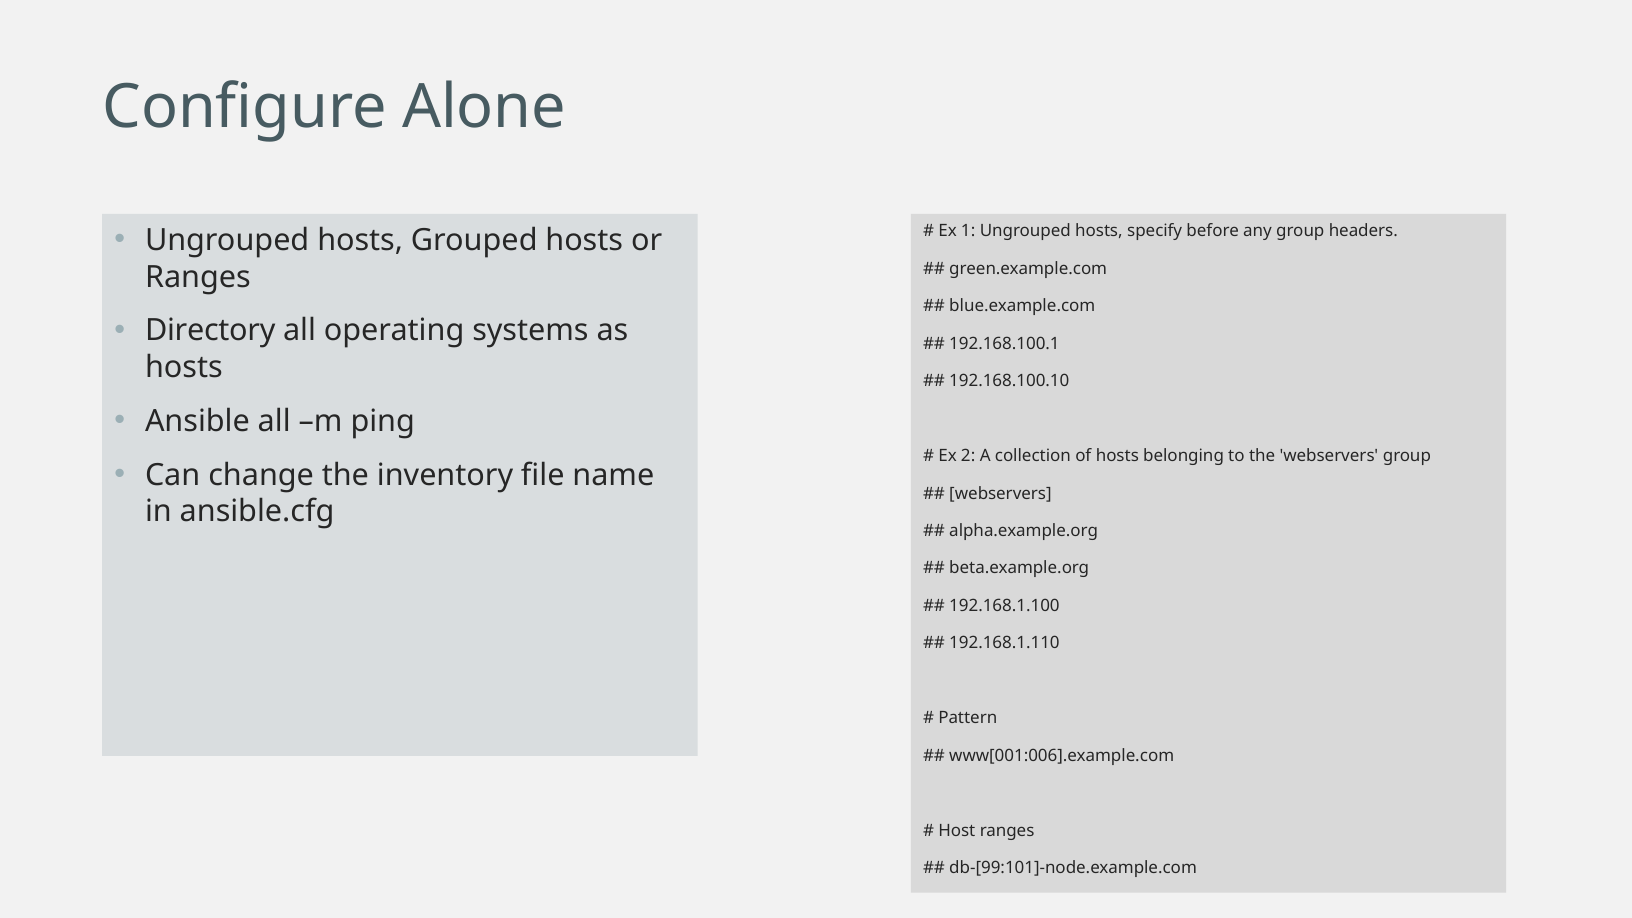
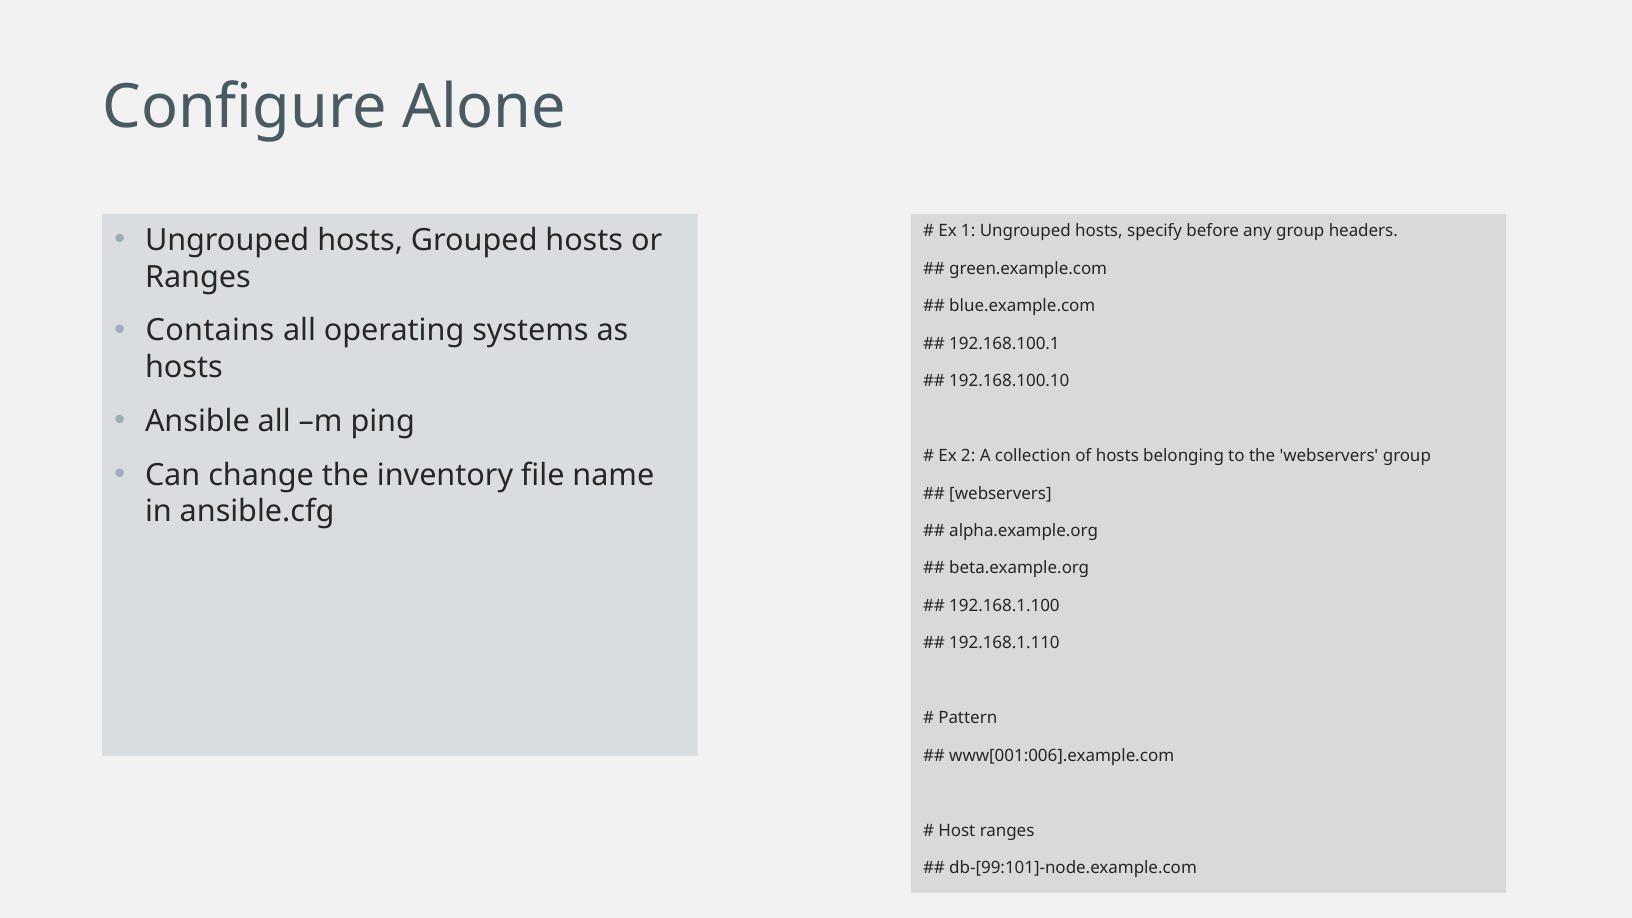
Directory: Directory -> Contains
